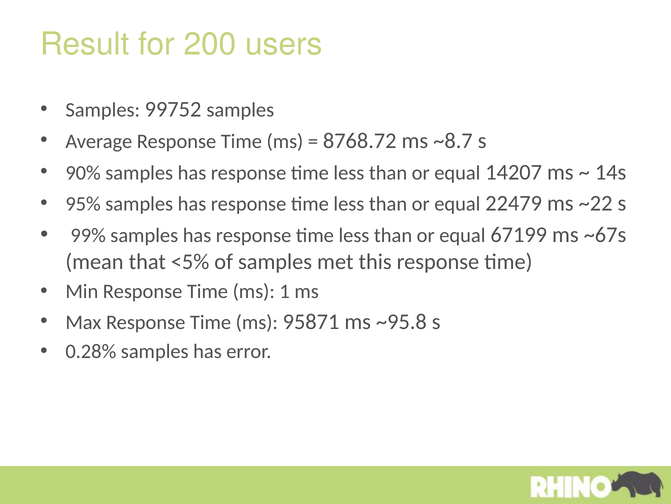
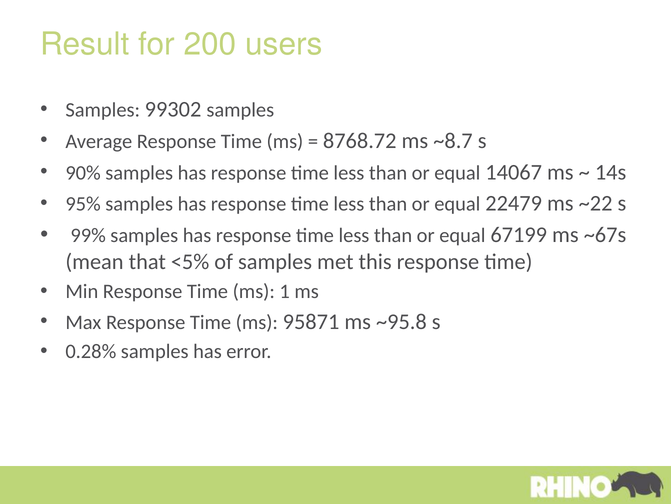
99752: 99752 -> 99302
14207: 14207 -> 14067
